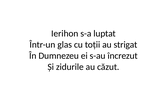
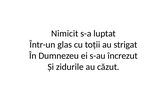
Ierihon: Ierihon -> Nimicit
